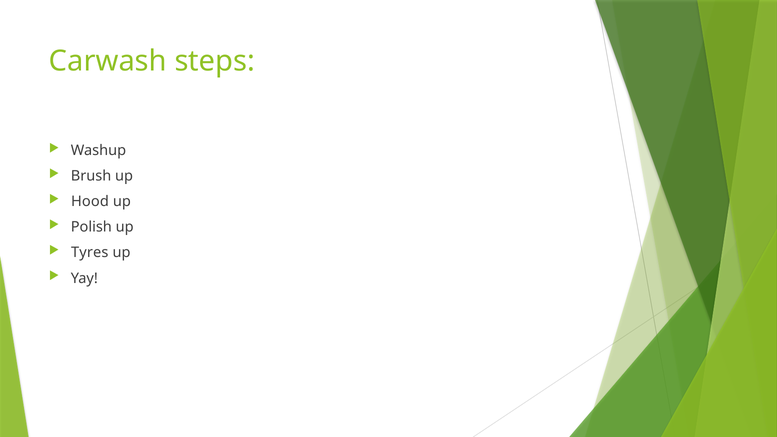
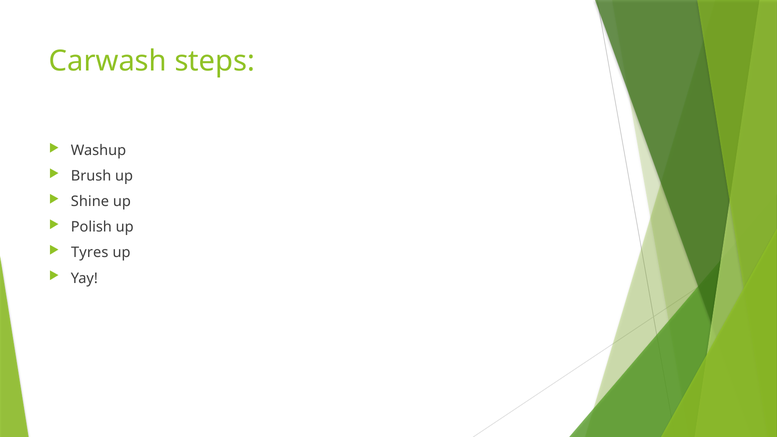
Hood: Hood -> Shine
